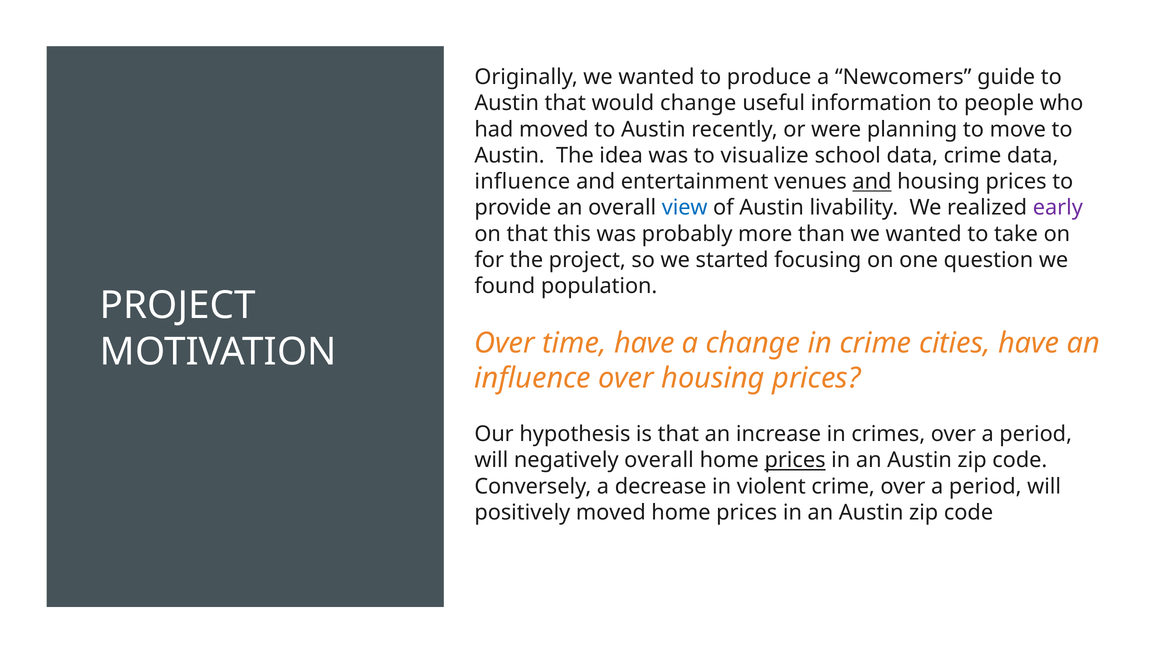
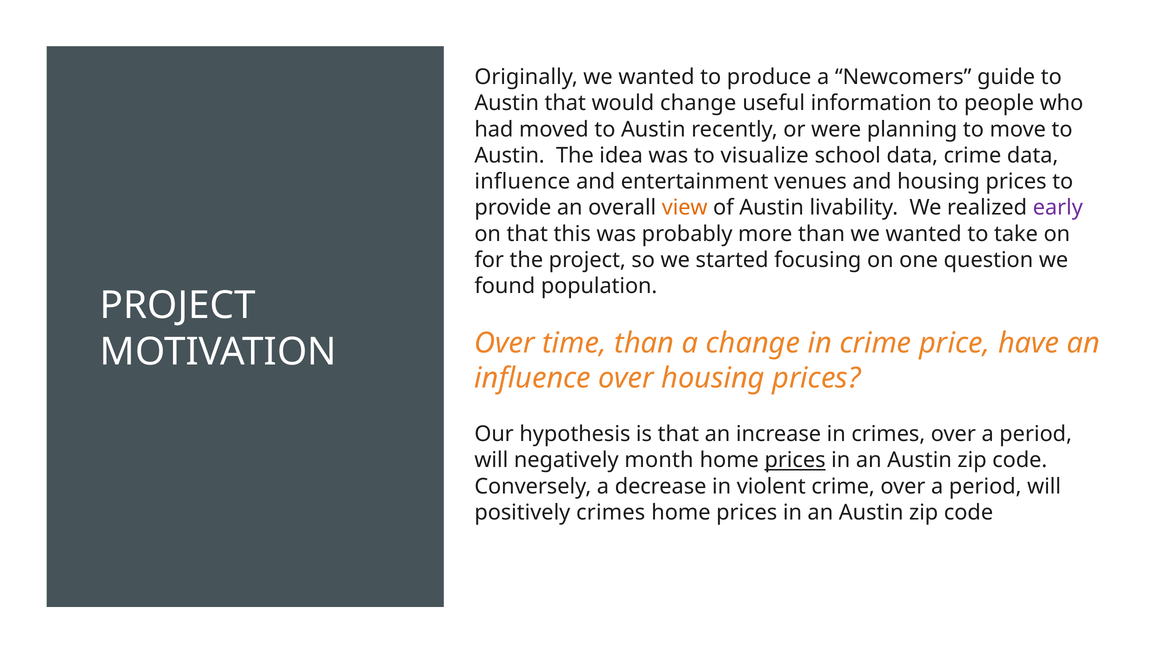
and at (872, 182) underline: present -> none
view colour: blue -> orange
time have: have -> than
cities: cities -> price
negatively overall: overall -> month
positively moved: moved -> crimes
